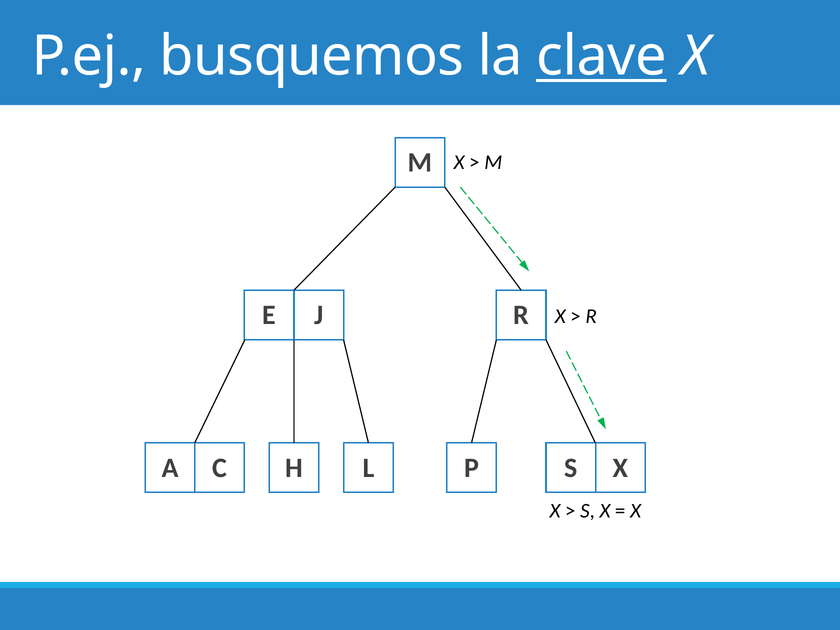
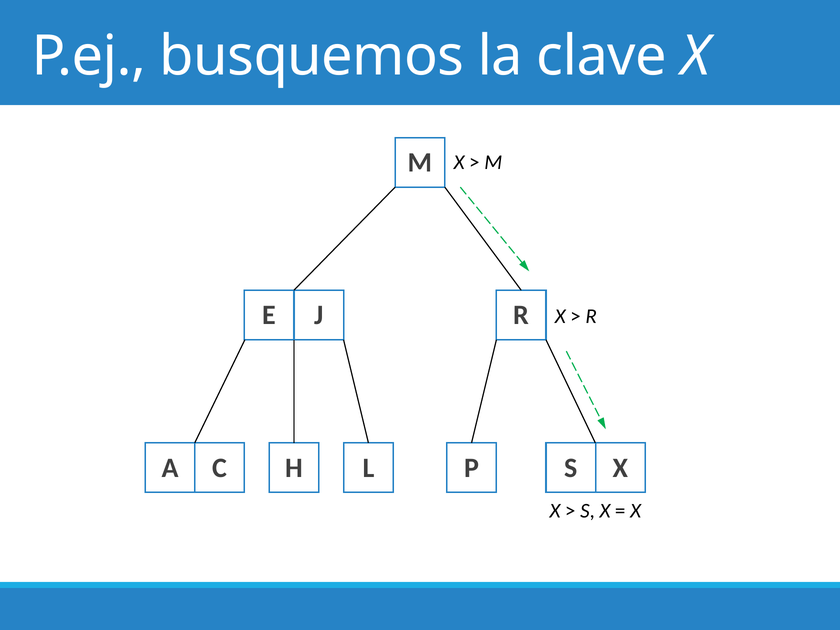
clave underline: present -> none
